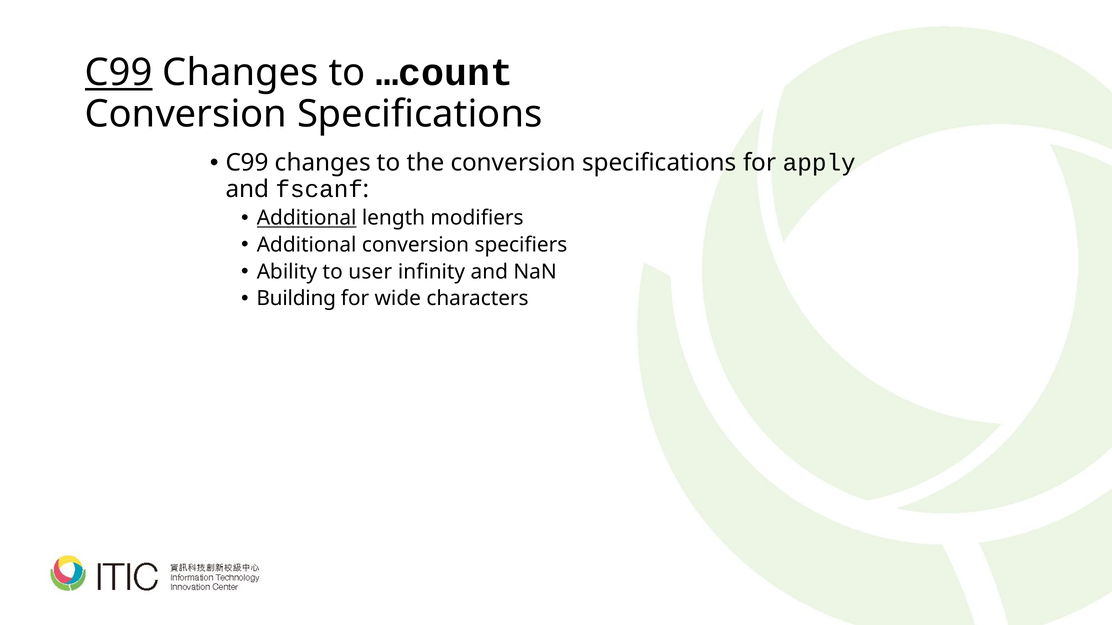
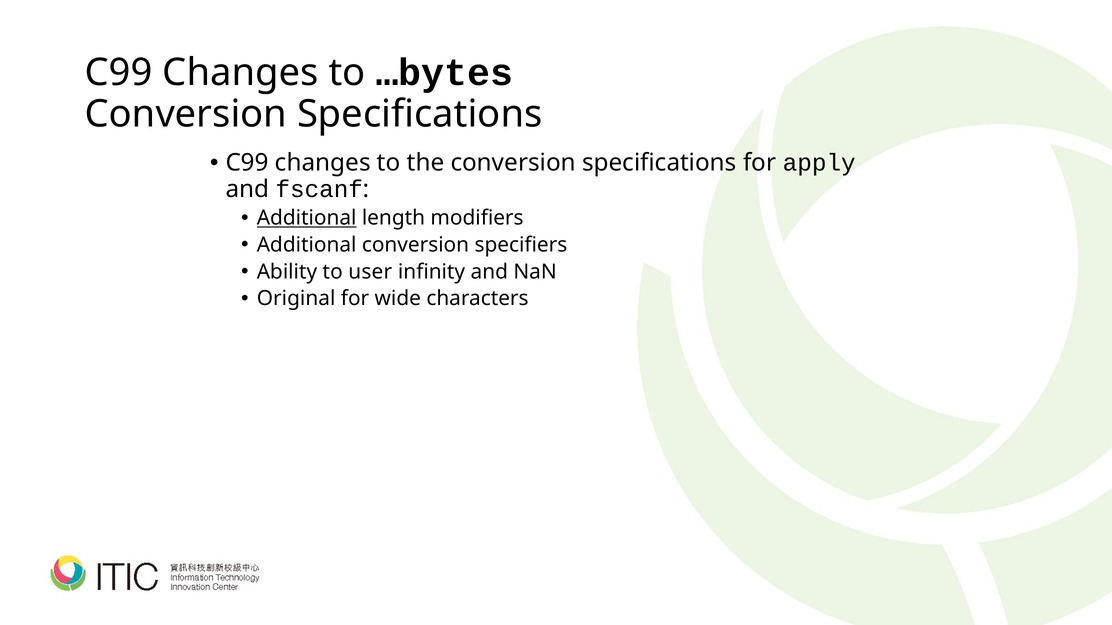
C99 at (119, 73) underline: present -> none
…count: …count -> …bytes
Building: Building -> Original
